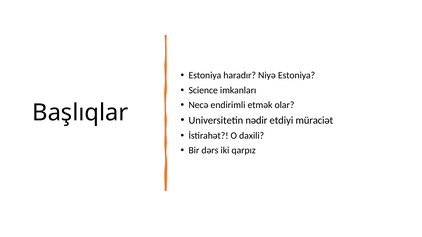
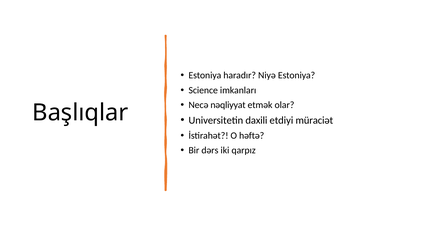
endirimli: endirimli -> nəqliyyat
nədir: nədir -> daxili
daxili: daxili -> həftə
